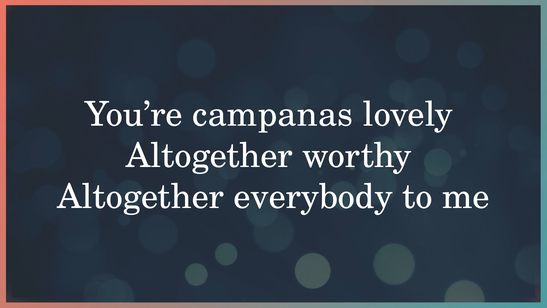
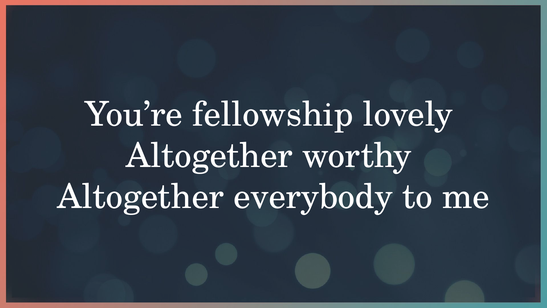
campanas: campanas -> fellowship
